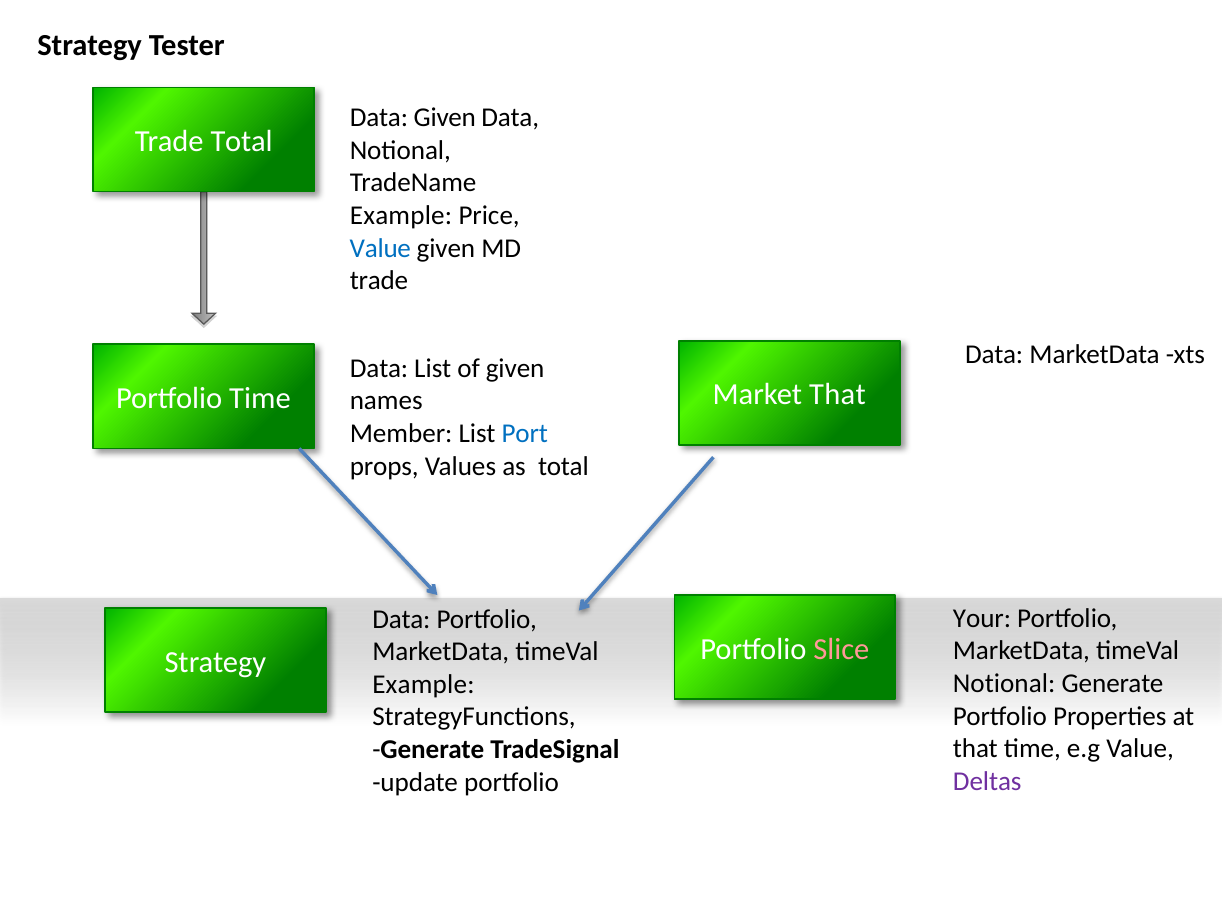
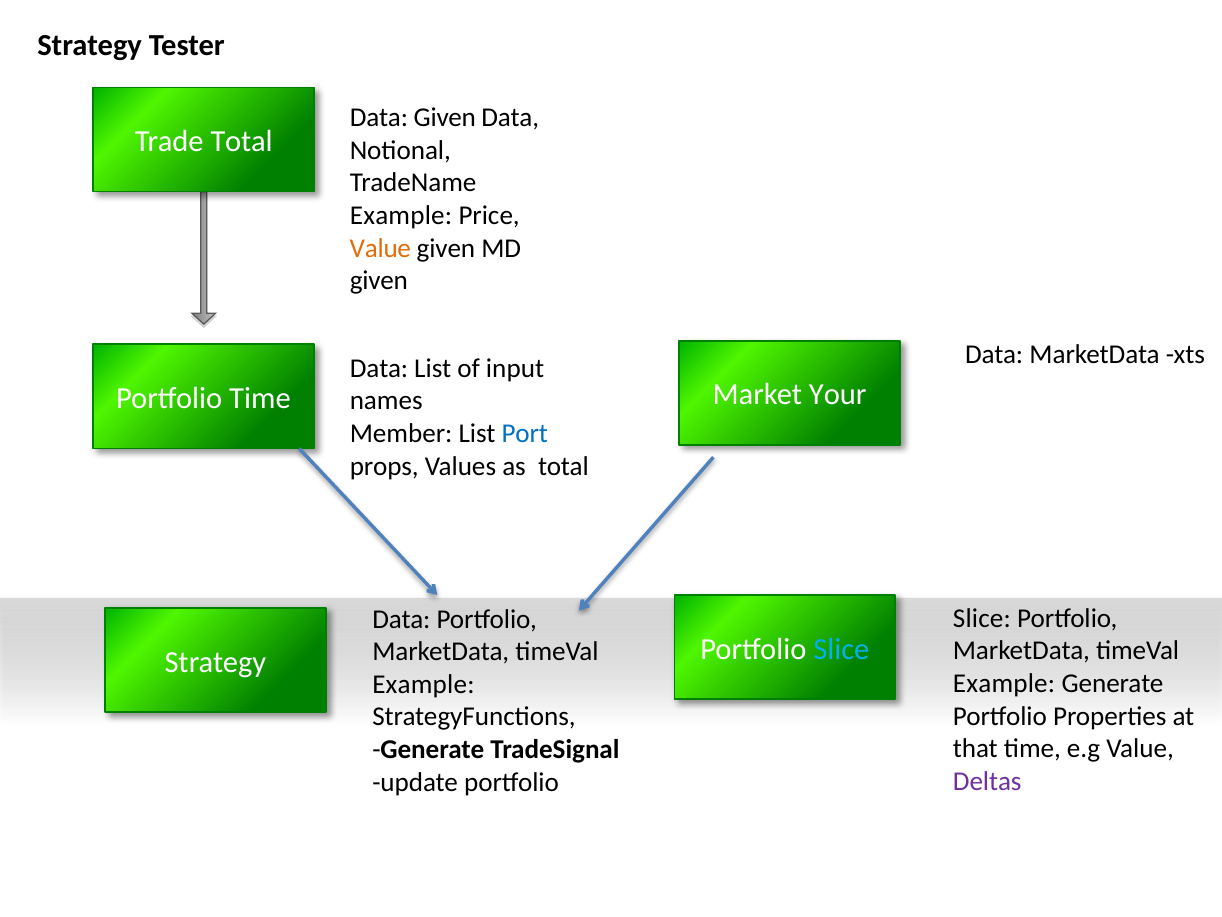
Value at (380, 248) colour: blue -> orange
trade at (379, 281): trade -> given
of given: given -> input
Market That: That -> Your
Your at (982, 618): Your -> Slice
Slice at (841, 649) colour: pink -> light blue
Notional at (1004, 683): Notional -> Example
